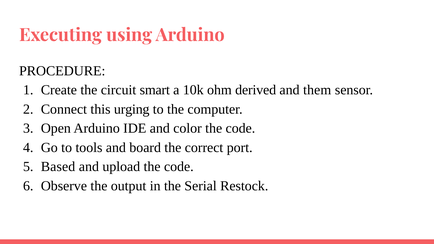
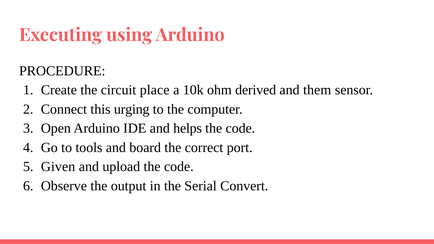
smart: smart -> place
color: color -> helps
Based: Based -> Given
Restock: Restock -> Convert
